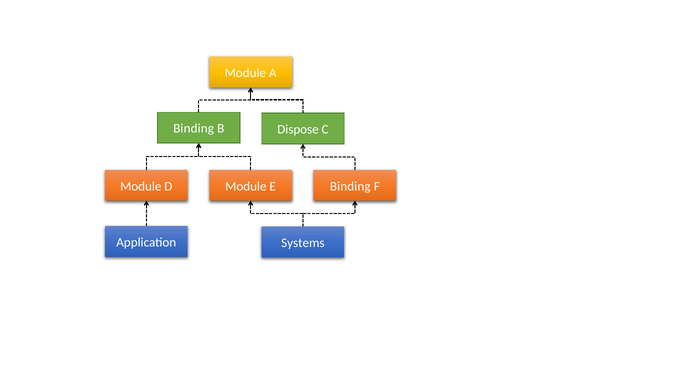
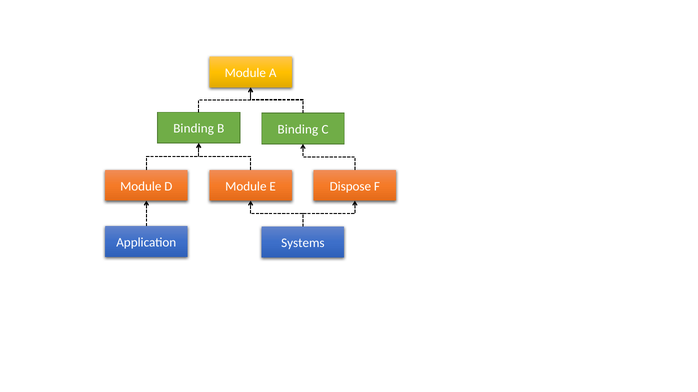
B Dispose: Dispose -> Binding
D Binding: Binding -> Dispose
